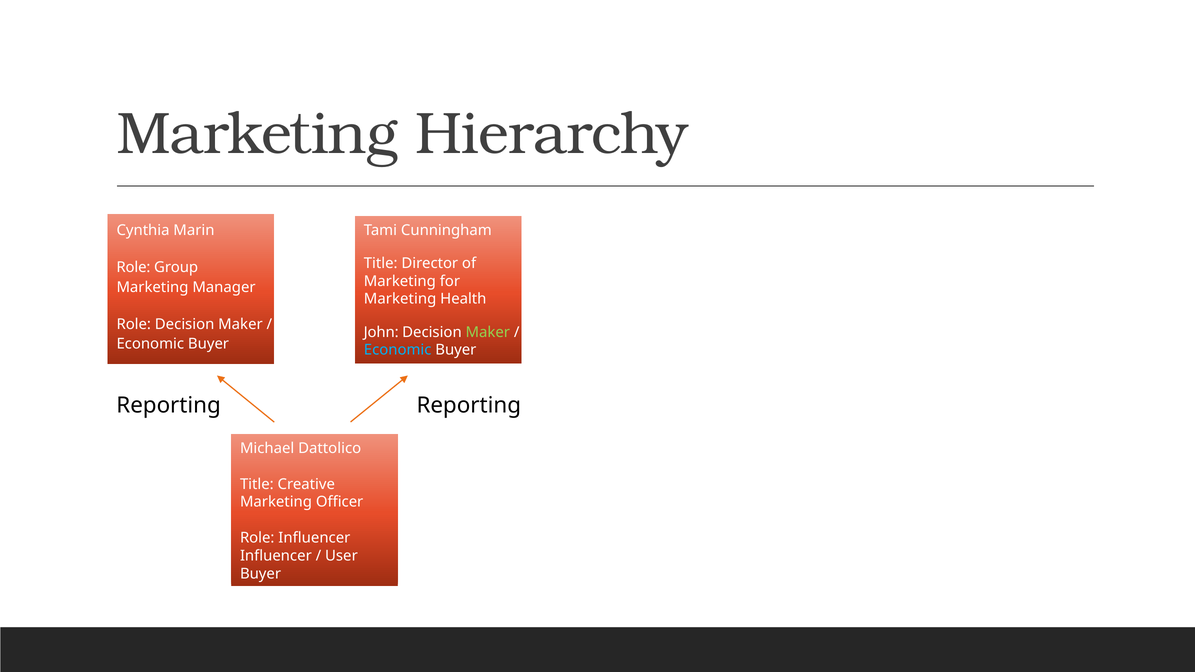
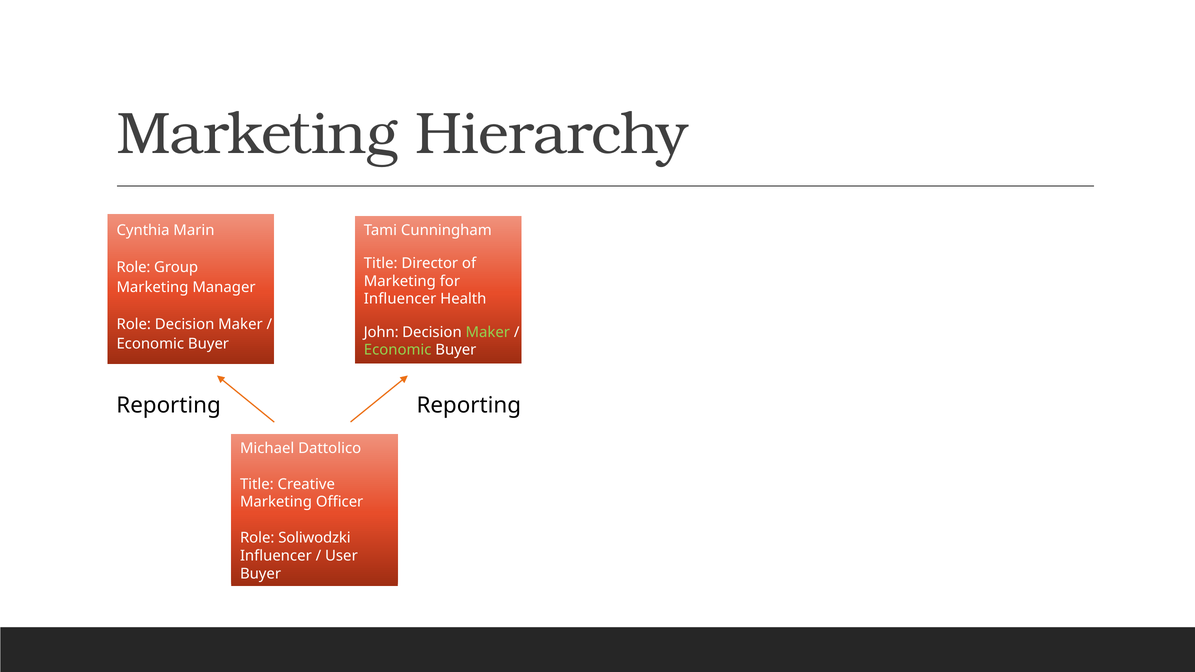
Marketing at (400, 299): Marketing -> Influencer
Economic at (398, 350) colour: light blue -> light green
Role Influencer: Influencer -> Soliwodzki
